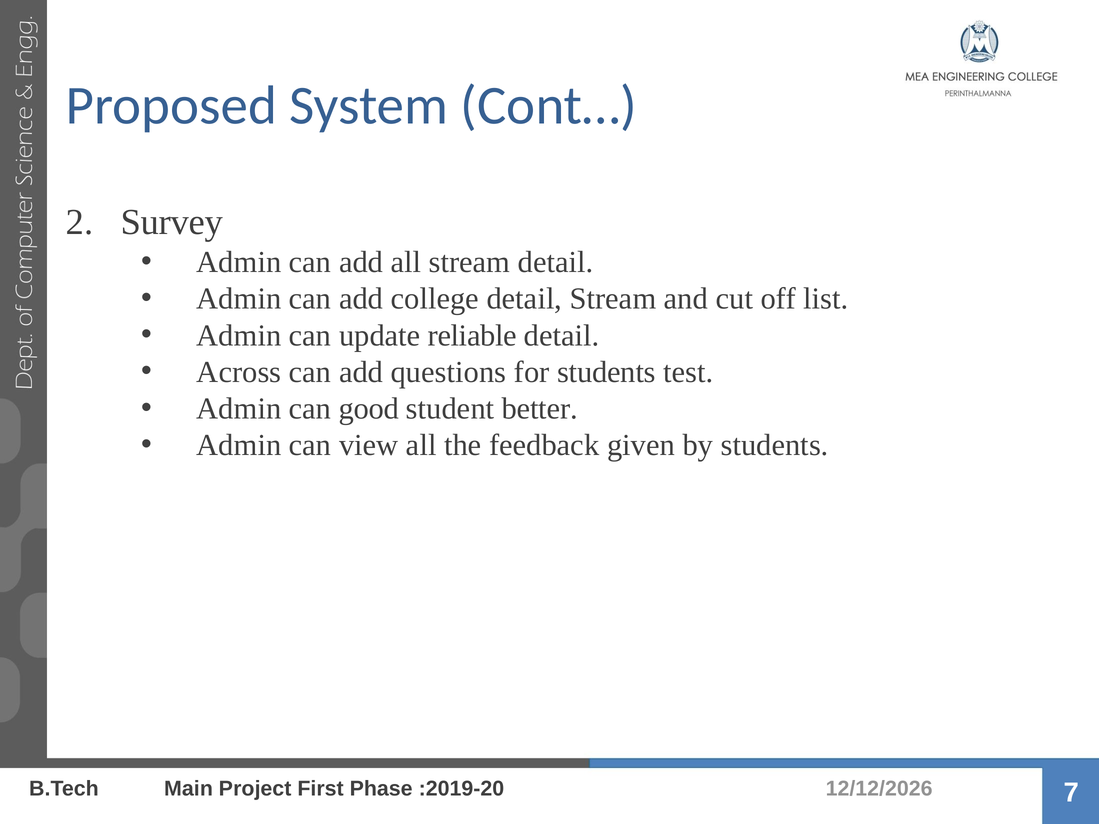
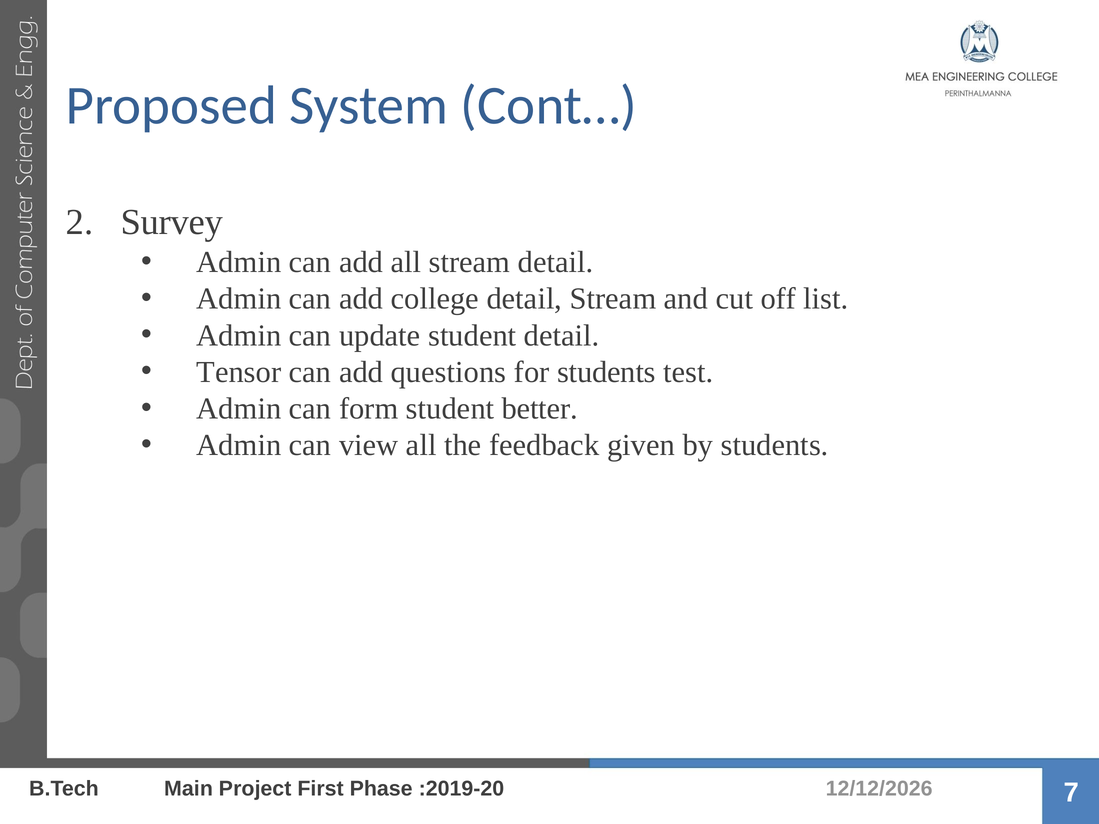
update reliable: reliable -> student
Across: Across -> Tensor
good: good -> form
